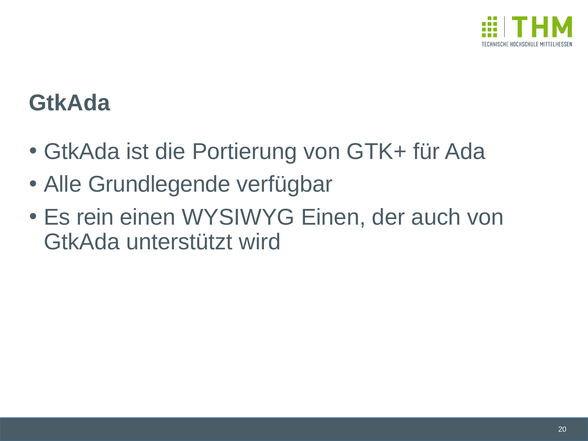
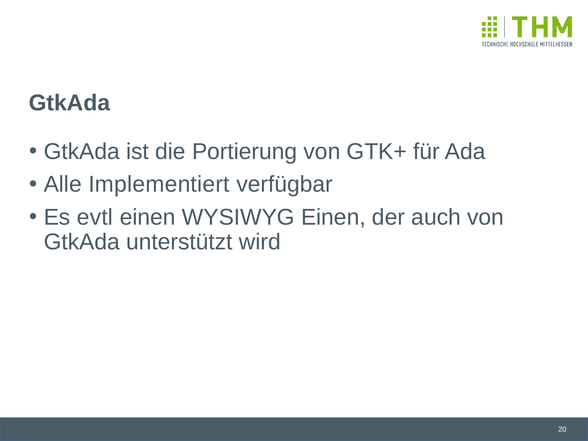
Grundlegende: Grundlegende -> Implementiert
rein: rein -> evtl
